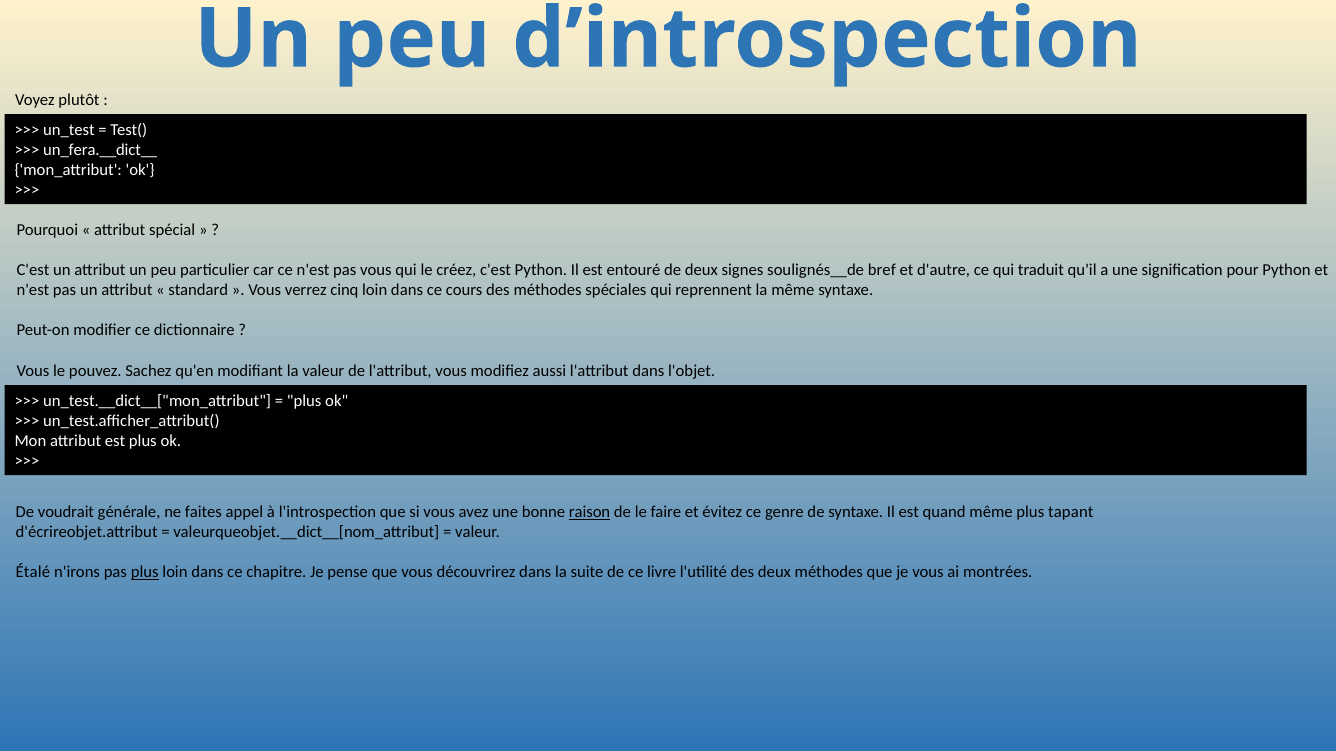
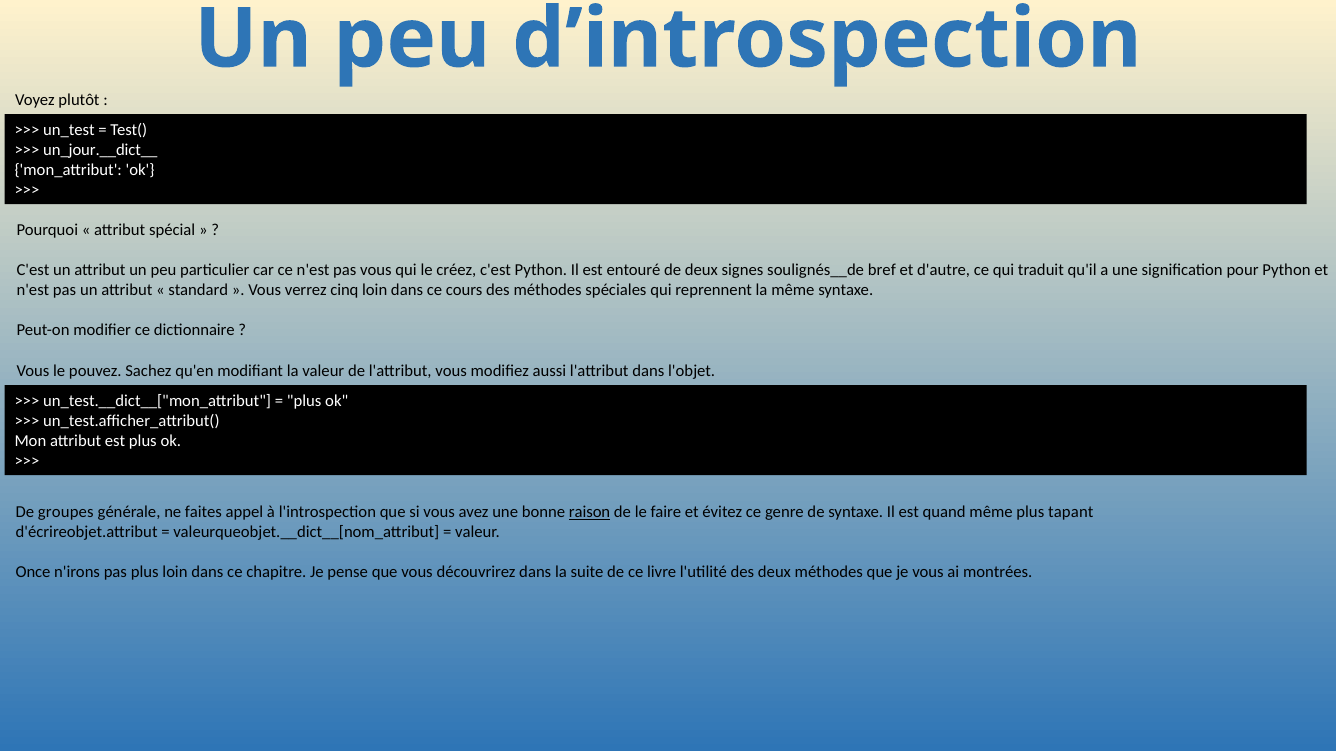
un_fera.__dict__: un_fera.__dict__ -> un_jour.__dict__
voudrait: voudrait -> groupes
Étalé: Étalé -> Once
plus at (145, 573) underline: present -> none
